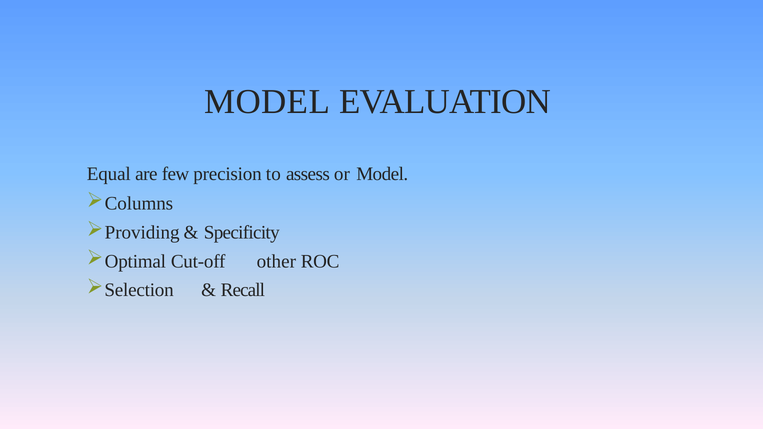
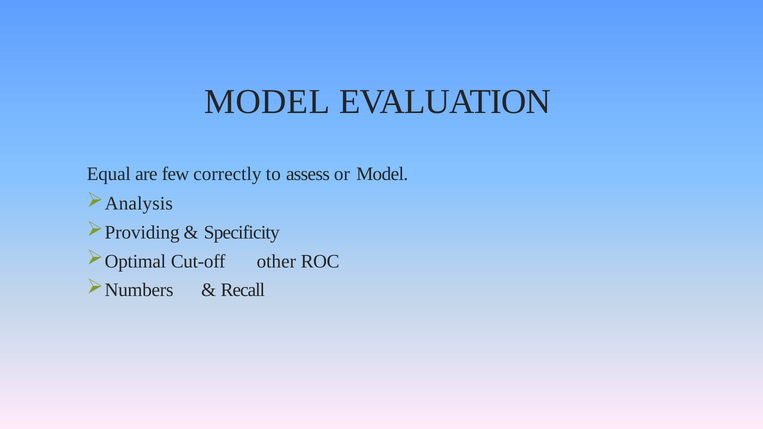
precision: precision -> correctly
Columns: Columns -> Analysis
Selection: Selection -> Numbers
